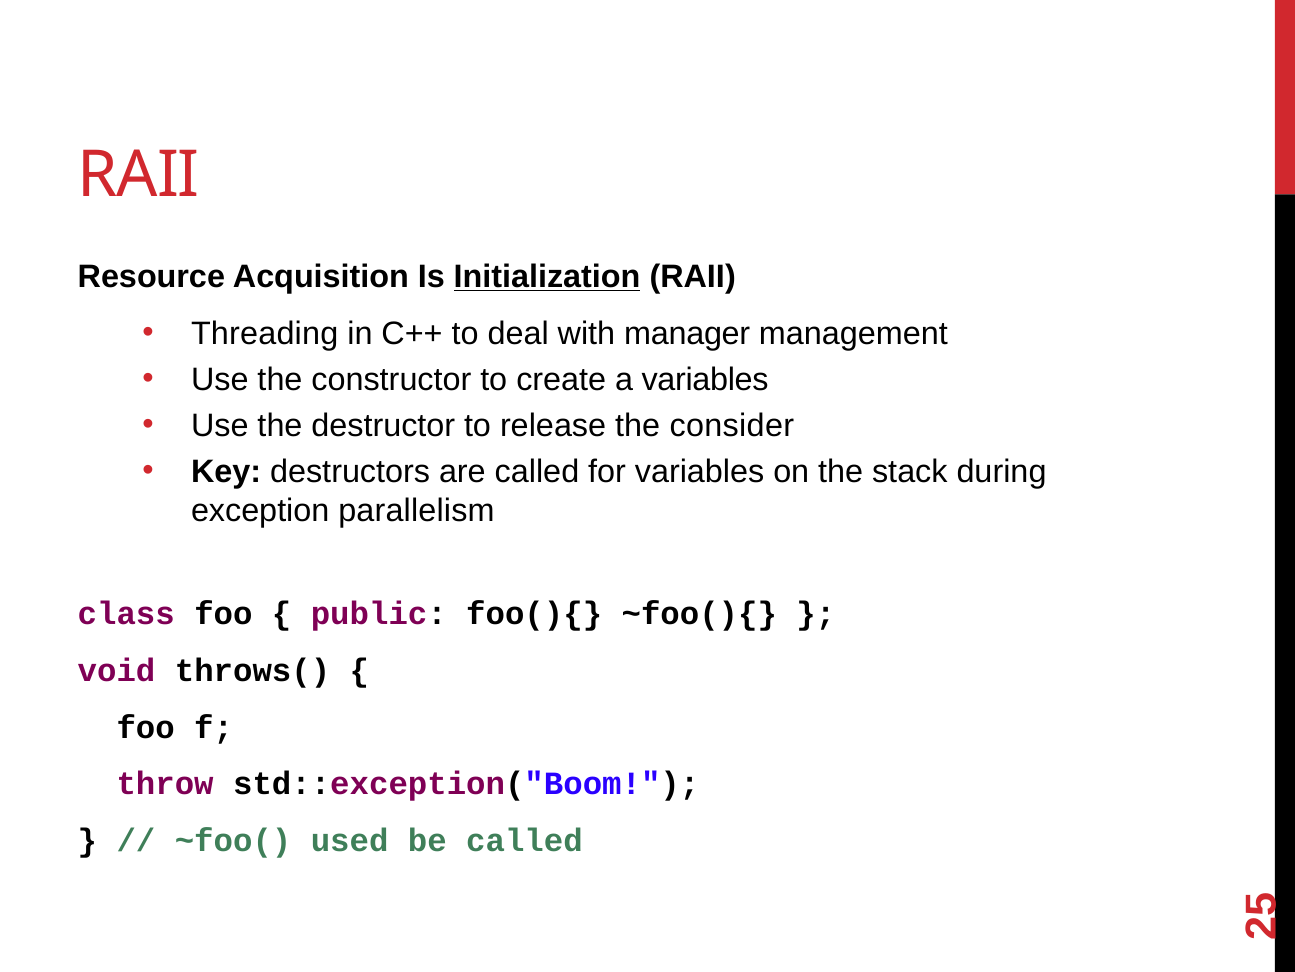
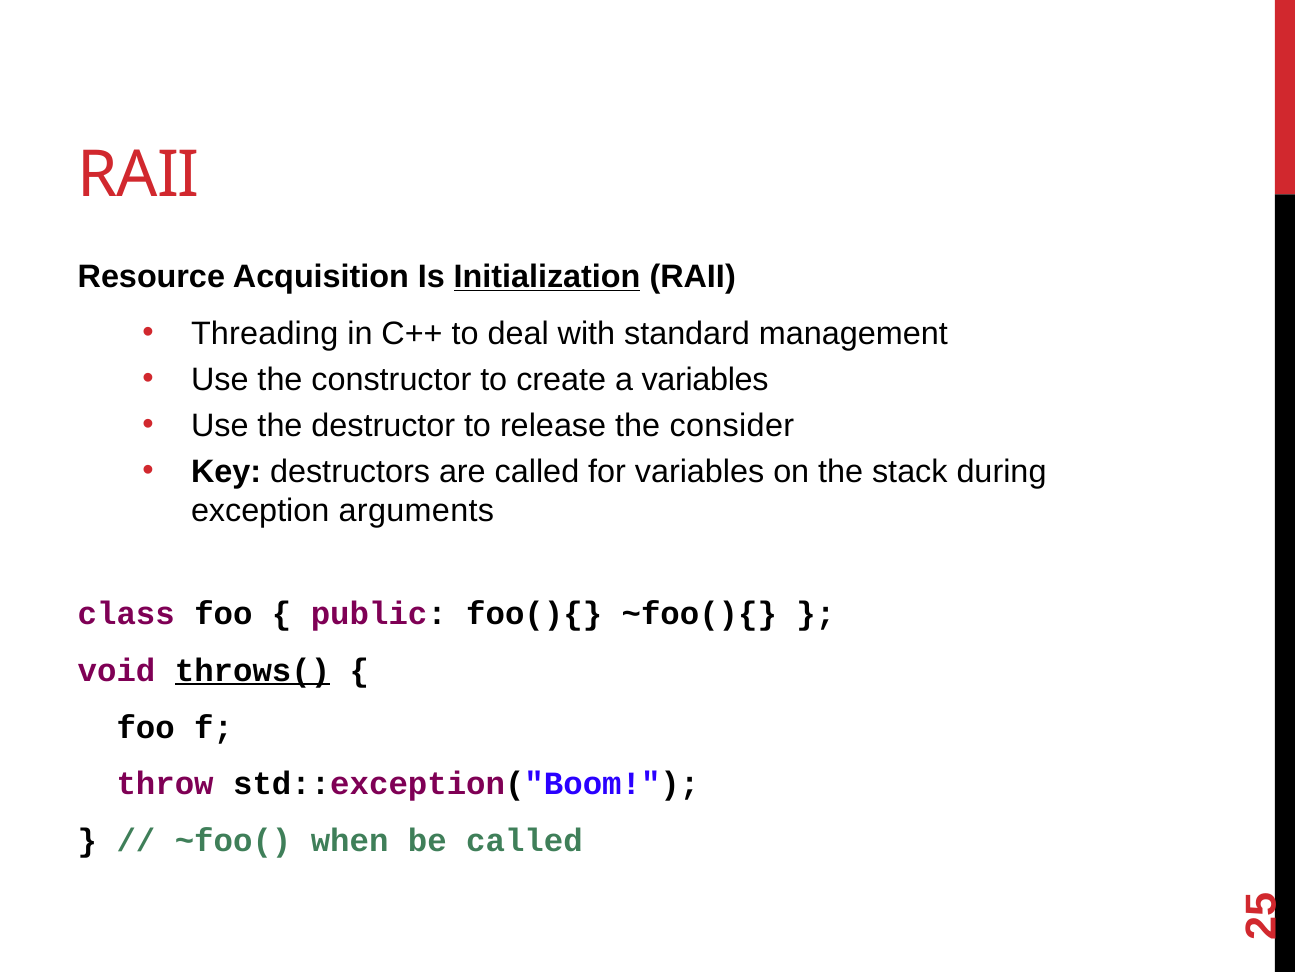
manager: manager -> standard
parallelism: parallelism -> arguments
throws( underline: none -> present
used: used -> when
